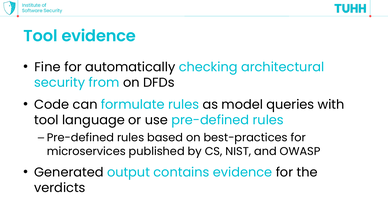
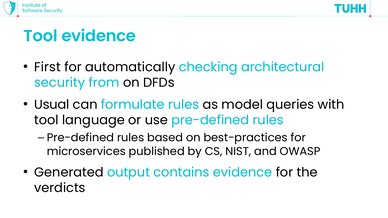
Fine: Fine -> First
Code: Code -> Usual
